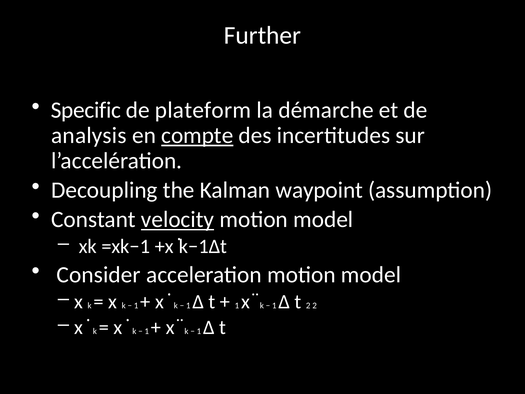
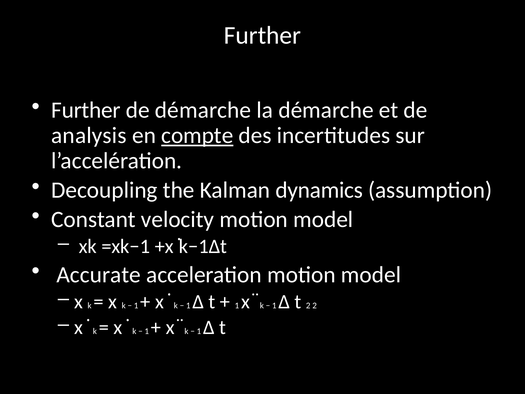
Specific at (86, 110): Specific -> Further
de plateform: plateform -> démarche
waypoint: waypoint -> dynamics
velocity underline: present -> none
Consider: Consider -> Accurate
